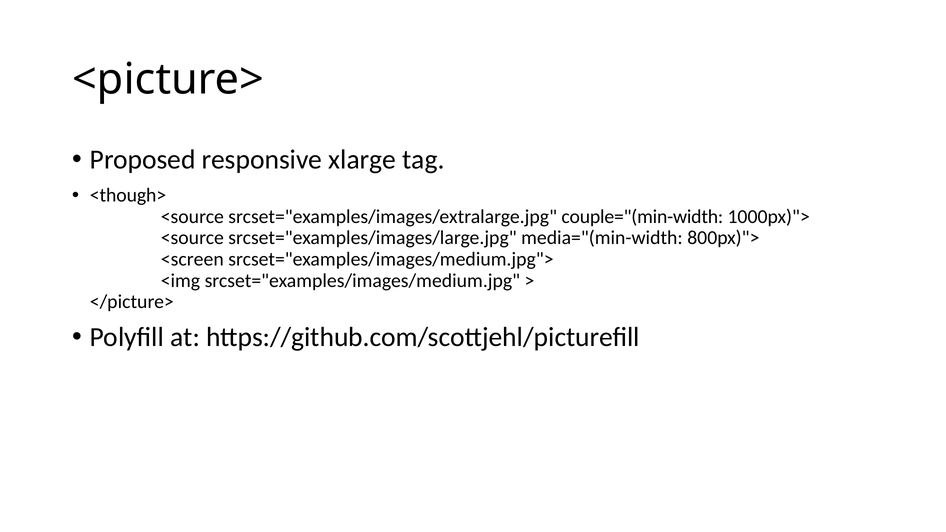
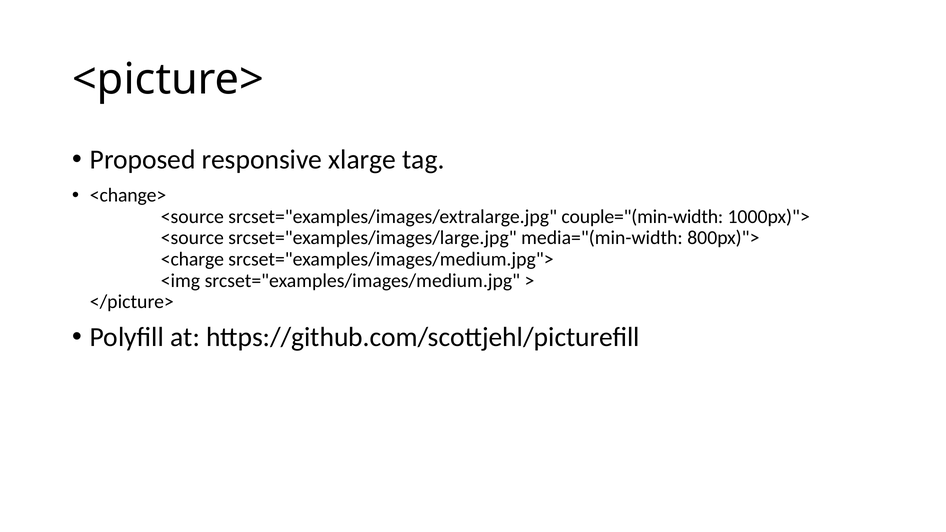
<though>: <though> -> <change>
<screen: <screen -> <charge
